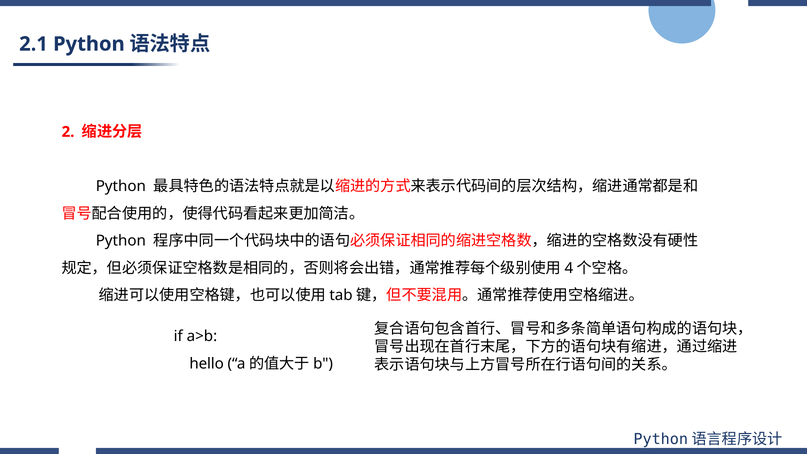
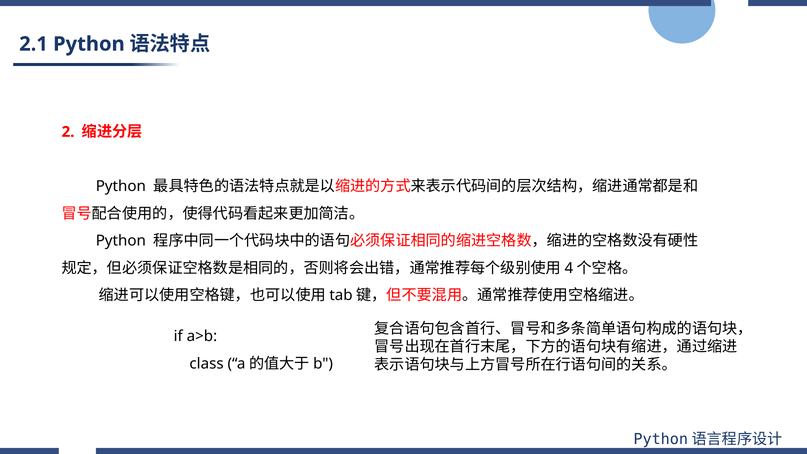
hello: hello -> class
